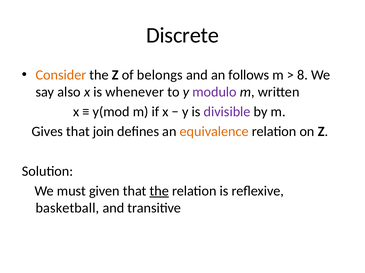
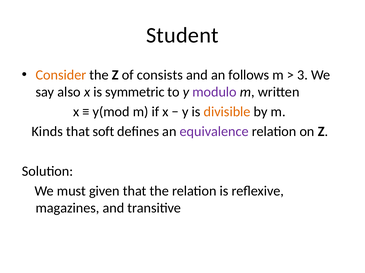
Discrete: Discrete -> Student
belongs: belongs -> consists
8: 8 -> 3
whenever: whenever -> symmetric
divisible colour: purple -> orange
Gives: Gives -> Kinds
join: join -> soft
equivalence colour: orange -> purple
the at (159, 191) underline: present -> none
basketball: basketball -> magazines
